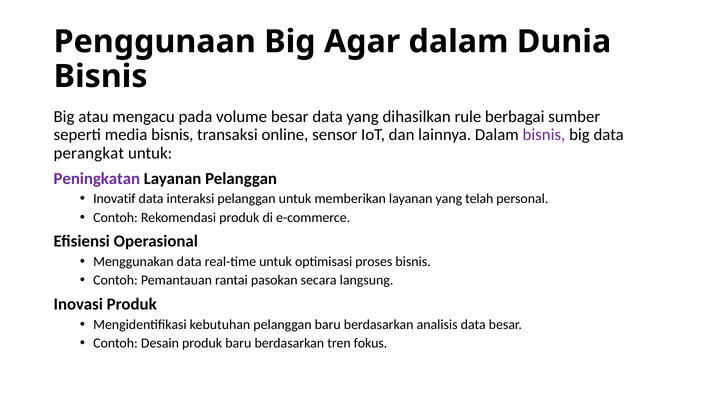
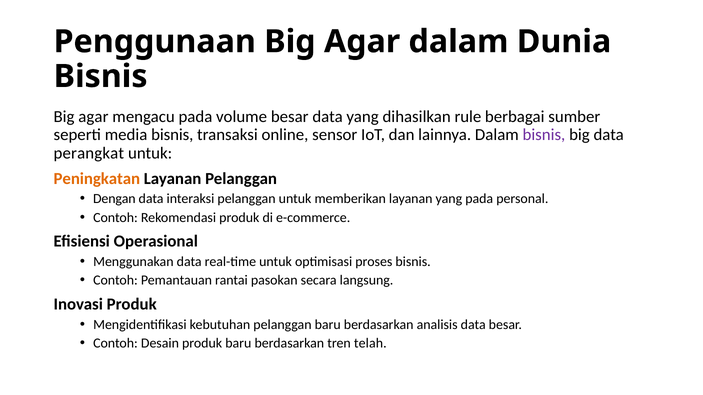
atau at (94, 117): atau -> agar
Peningkatan colour: purple -> orange
Inovatif: Inovatif -> Dengan
yang telah: telah -> pada
fokus: fokus -> telah
